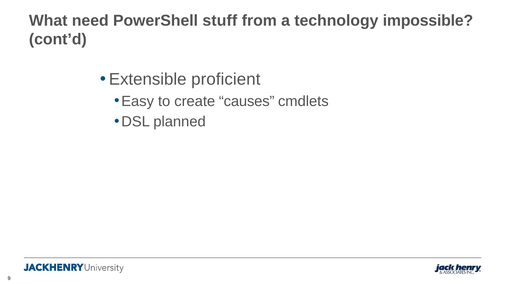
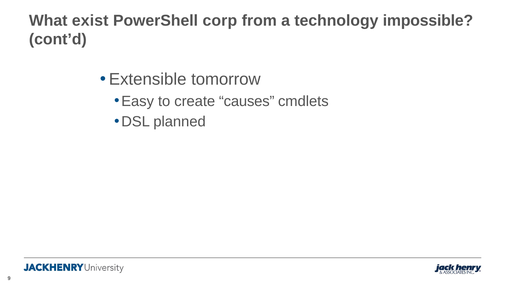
need: need -> exist
stuff: stuff -> corp
proficient: proficient -> tomorrow
